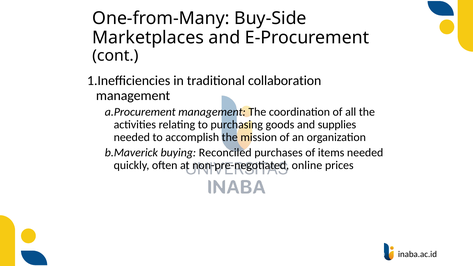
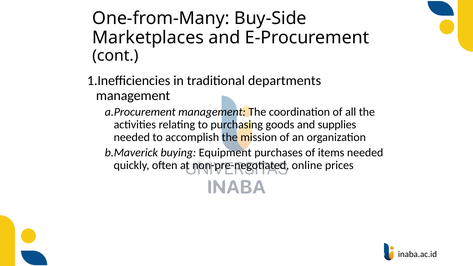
collaboration: collaboration -> departments
Reconciled: Reconciled -> Equipment
